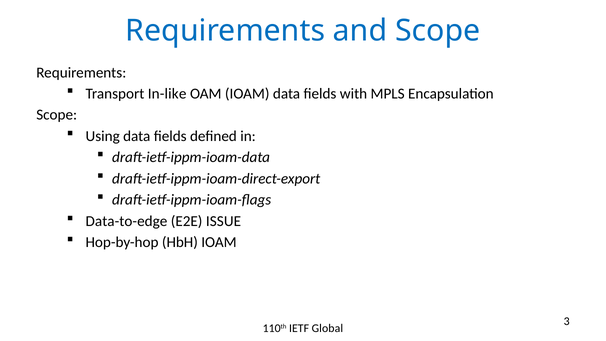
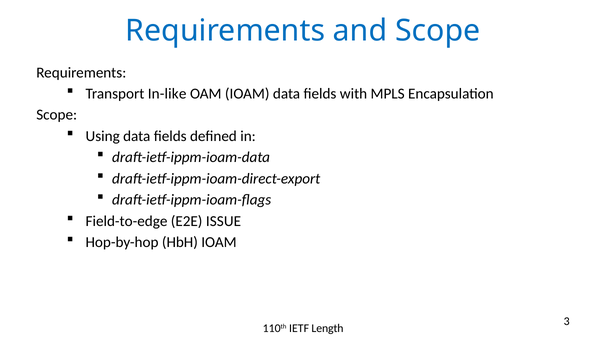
Data-to-edge: Data-to-edge -> Field-to-edge
Global: Global -> Length
